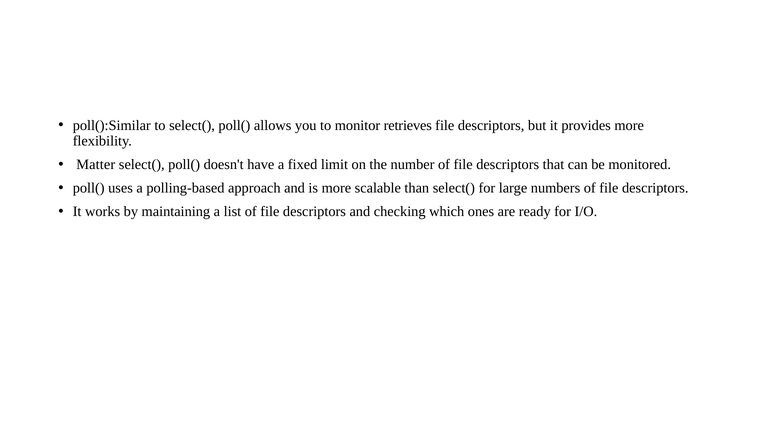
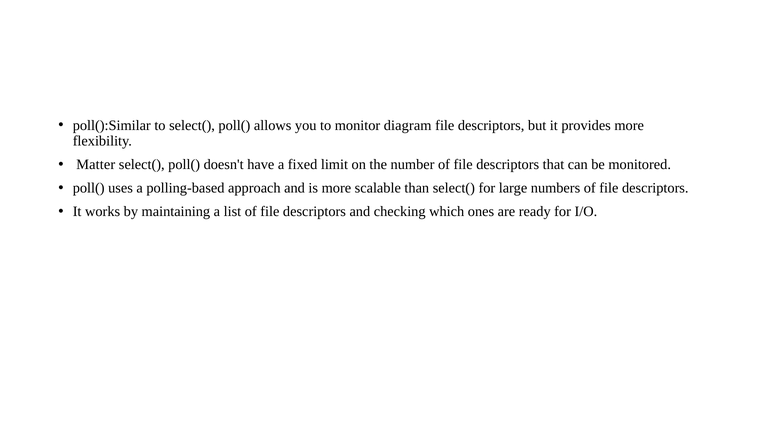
retrieves: retrieves -> diagram
